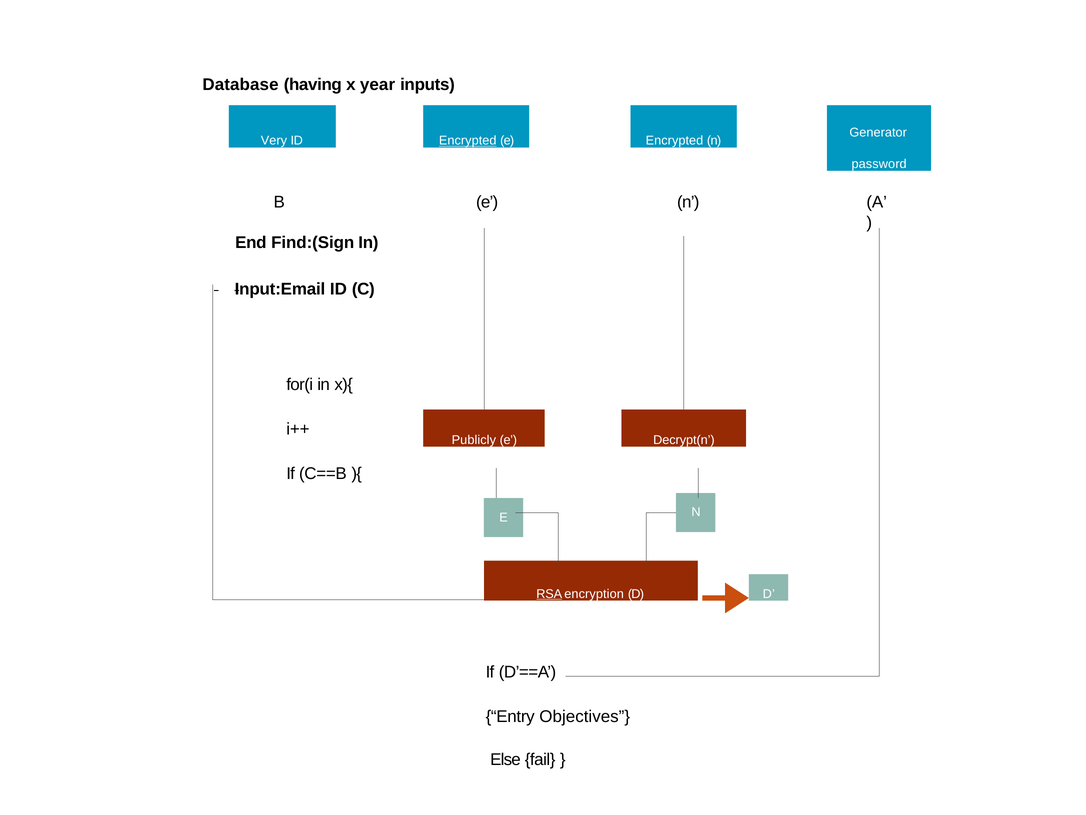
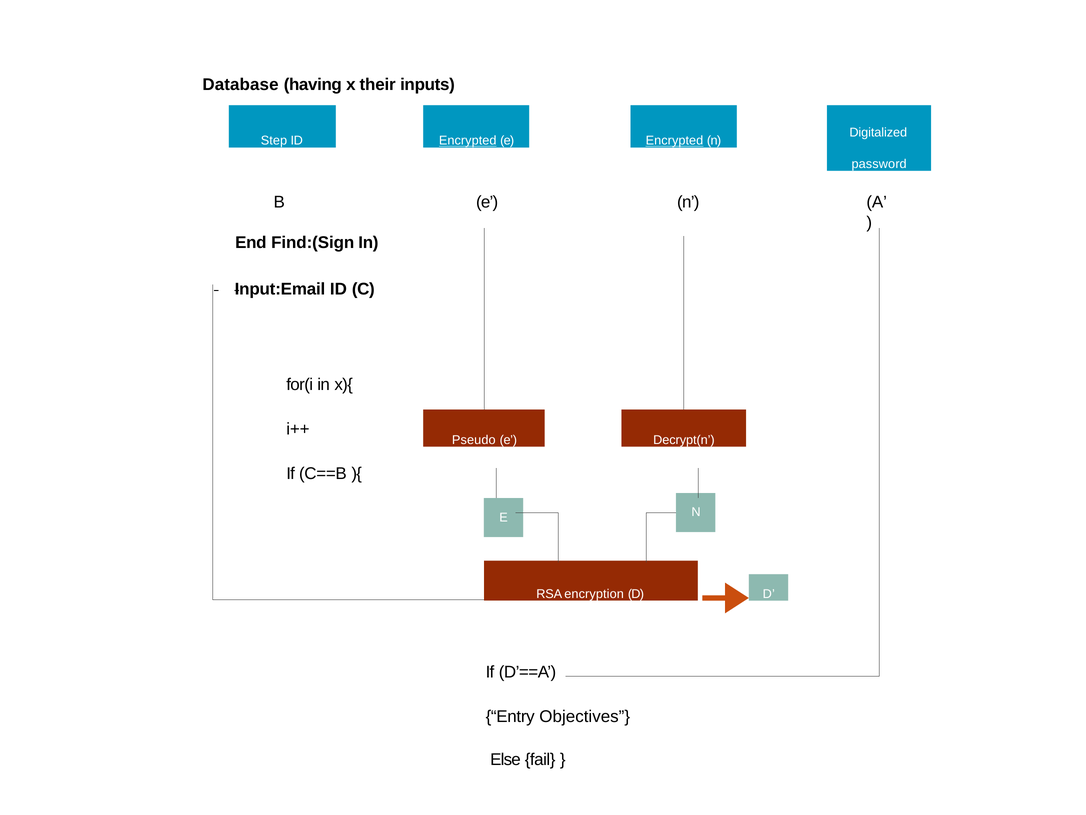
year: year -> their
Generator: Generator -> Digitalized
Very: Very -> Step
Encrypted at (675, 141) underline: none -> present
Publicly: Publicly -> Pseudo
RSA underline: present -> none
